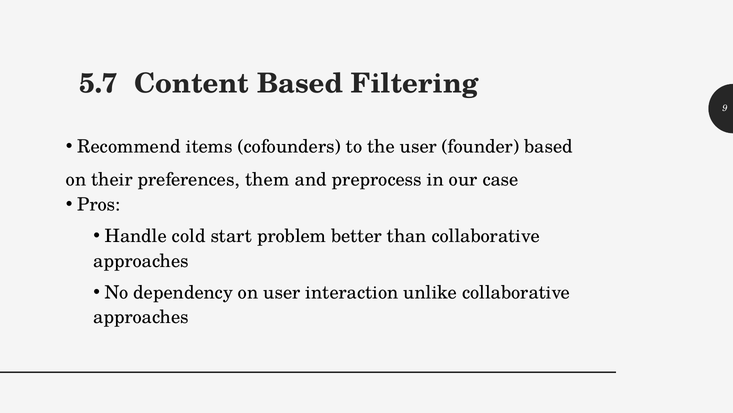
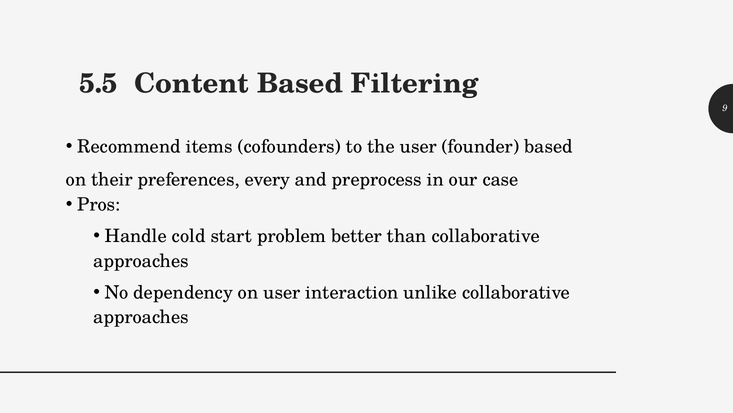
5.7: 5.7 -> 5.5
them: them -> every
